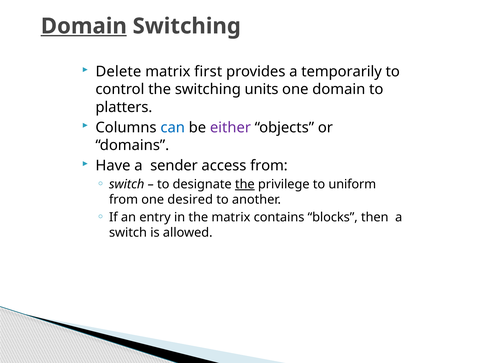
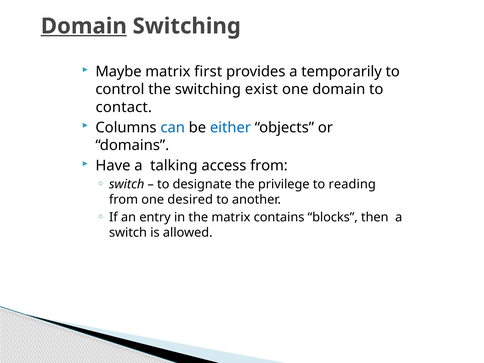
Delete: Delete -> Maybe
units: units -> exist
platters: platters -> contact
either colour: purple -> blue
sender: sender -> talking
the at (245, 184) underline: present -> none
uniform: uniform -> reading
